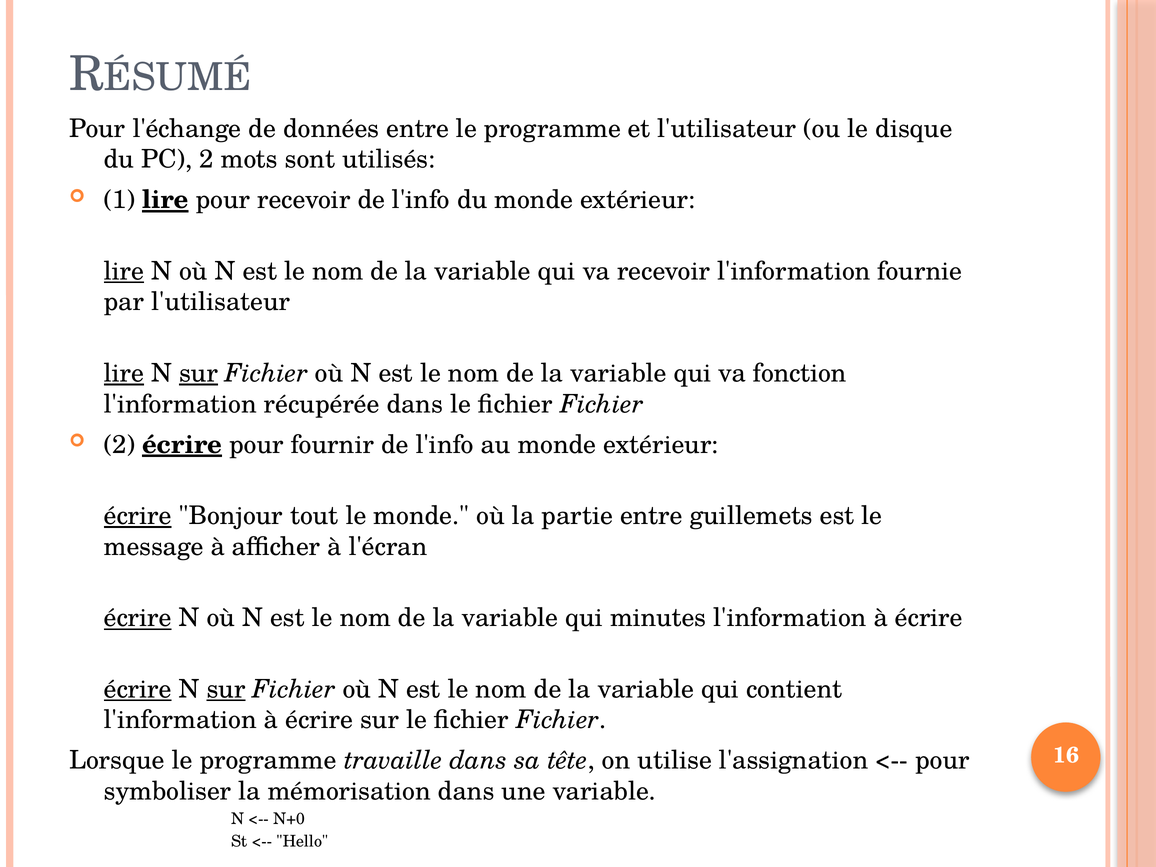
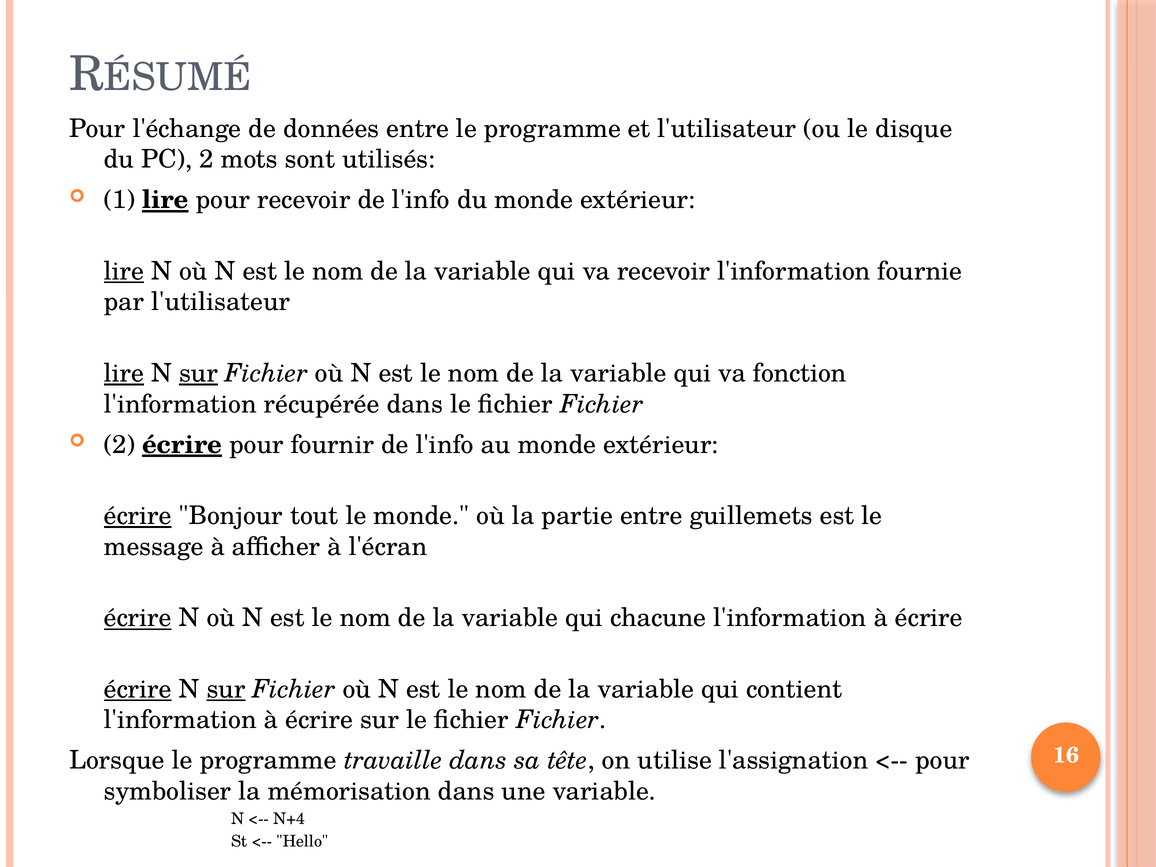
minutes: minutes -> chacune
N+0: N+0 -> N+4
